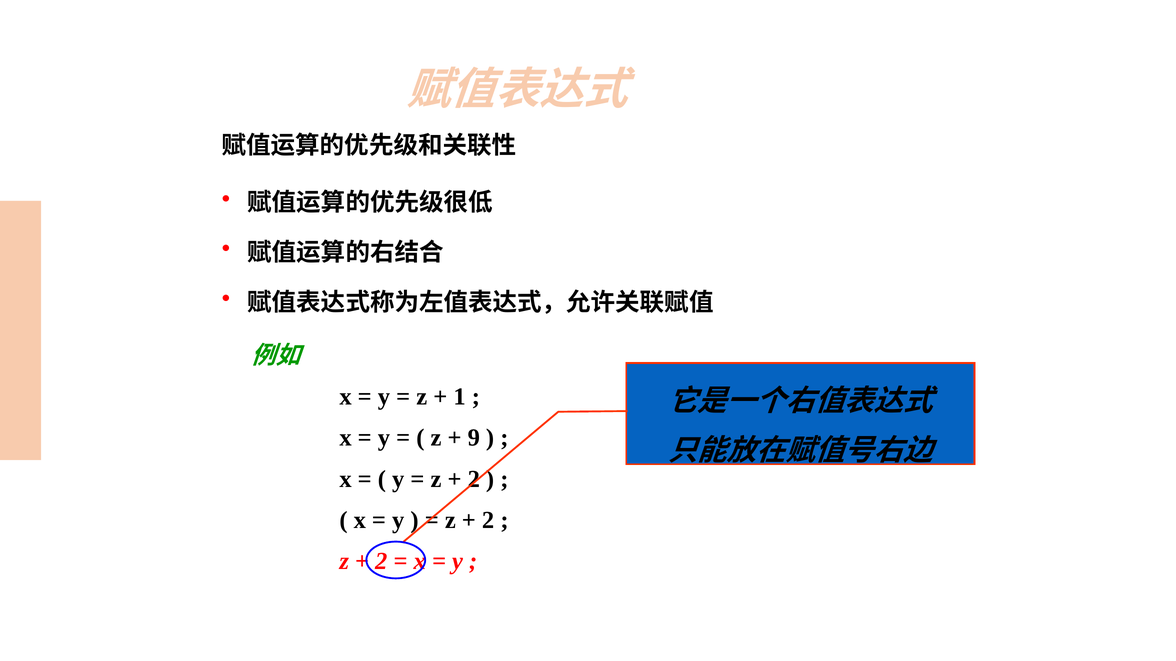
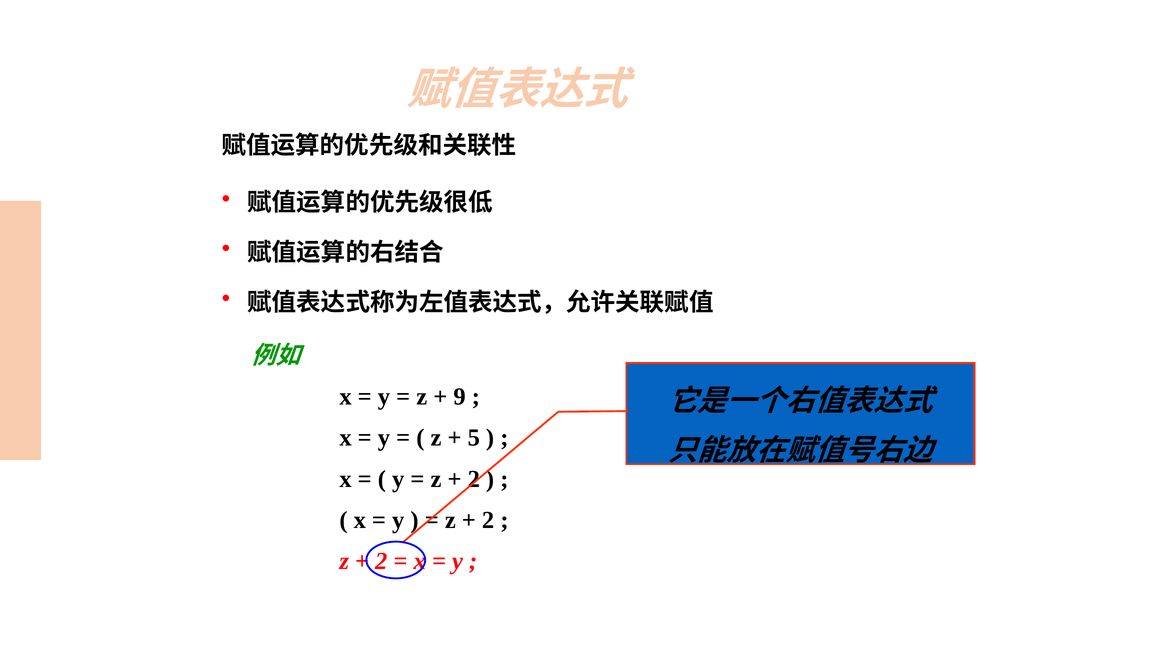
1: 1 -> 9
9: 9 -> 5
